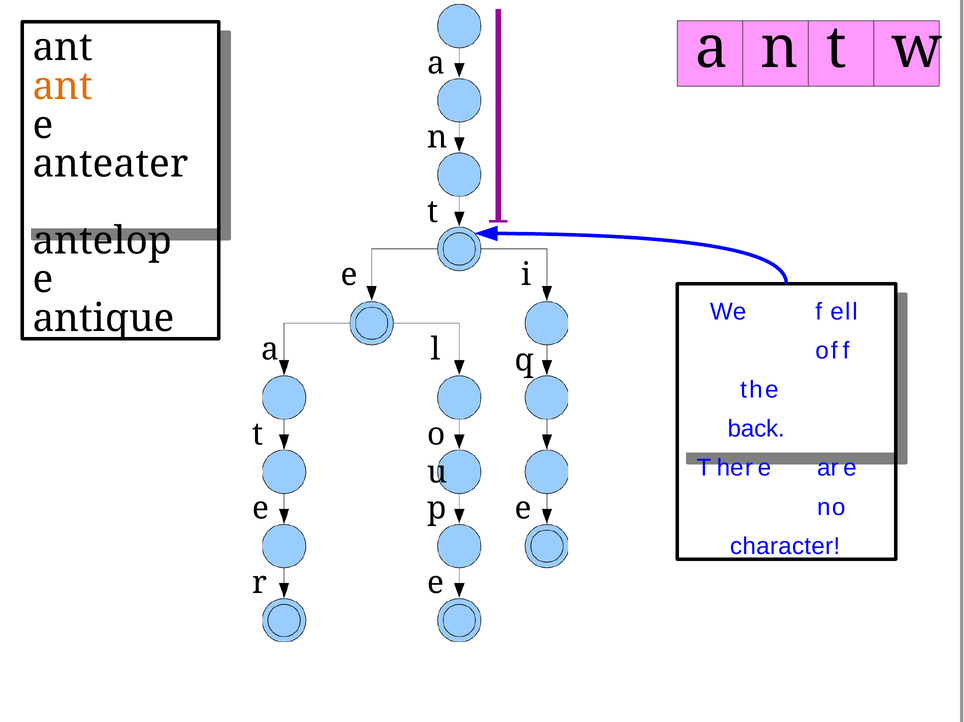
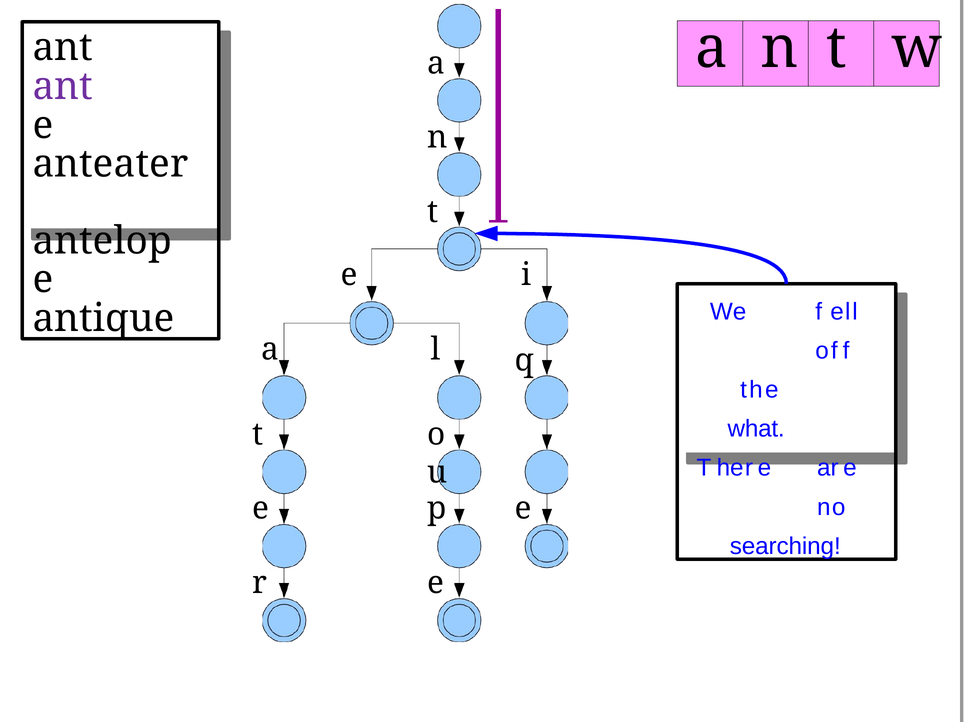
ant at (63, 86) colour: orange -> purple
back: back -> what
character: character -> searching
